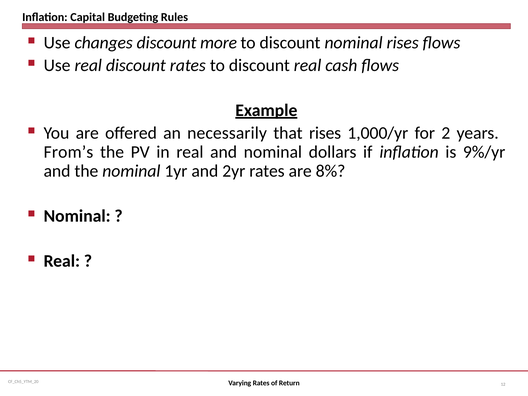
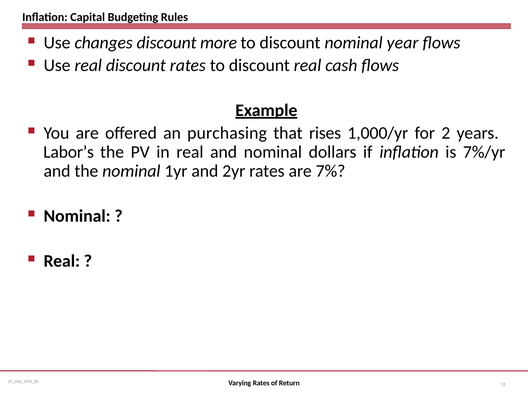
nominal rises: rises -> year
necessarily: necessarily -> purchasing
From’s: From’s -> Labor’s
9%/yr: 9%/yr -> 7%/yr
8%: 8% -> 7%
